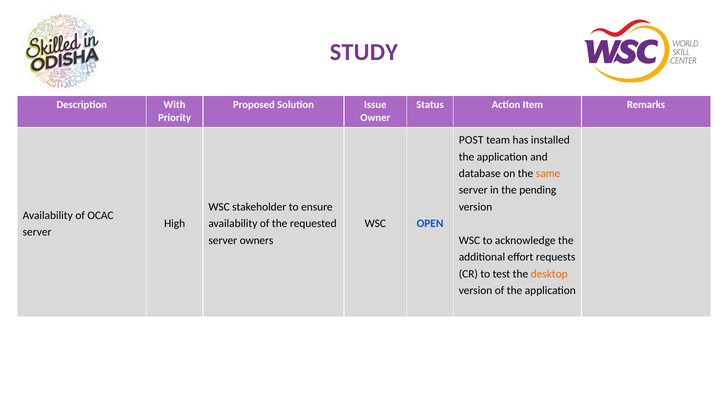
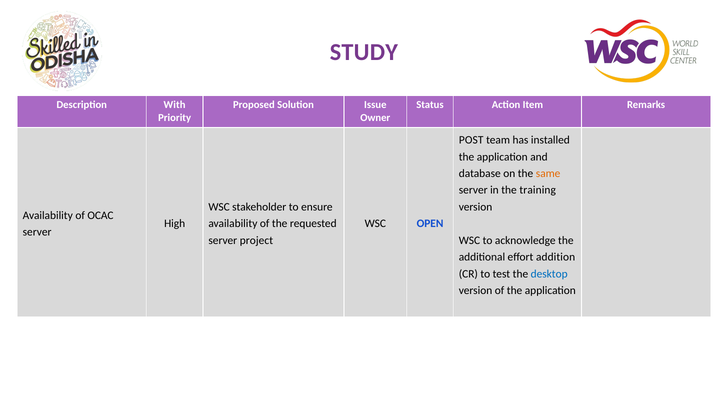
pending: pending -> training
owners: owners -> project
requests: requests -> addition
desktop colour: orange -> blue
